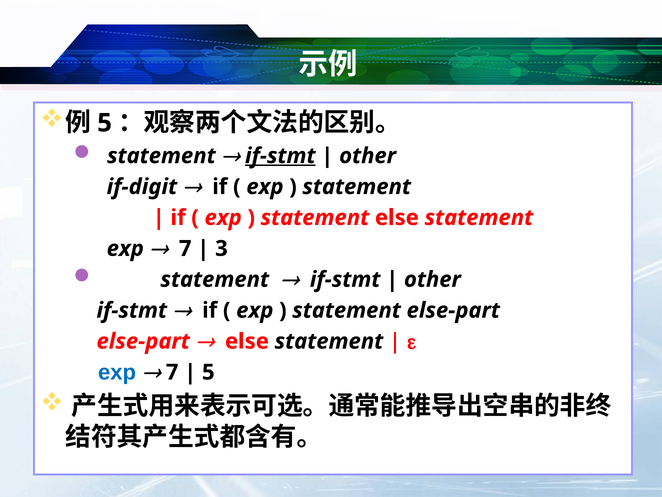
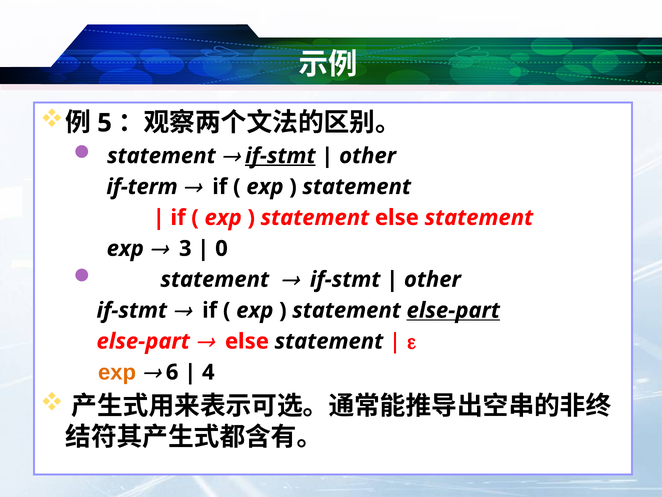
if-digit: if-digit -> if-term
7 at (185, 248): 7 -> 3
3: 3 -> 0
else-part at (453, 310) underline: none -> present
exp at (117, 372) colour: blue -> orange
7 at (172, 372): 7 -> 6
5 at (208, 372): 5 -> 4
